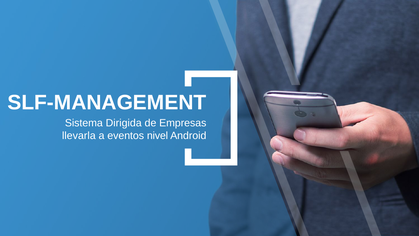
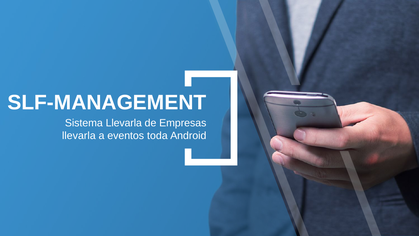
Sistema Dirigida: Dirigida -> Llevarla
nivel: nivel -> toda
